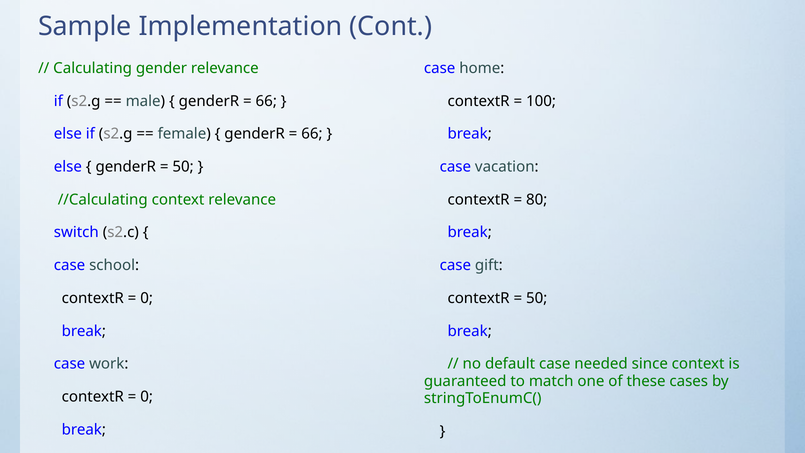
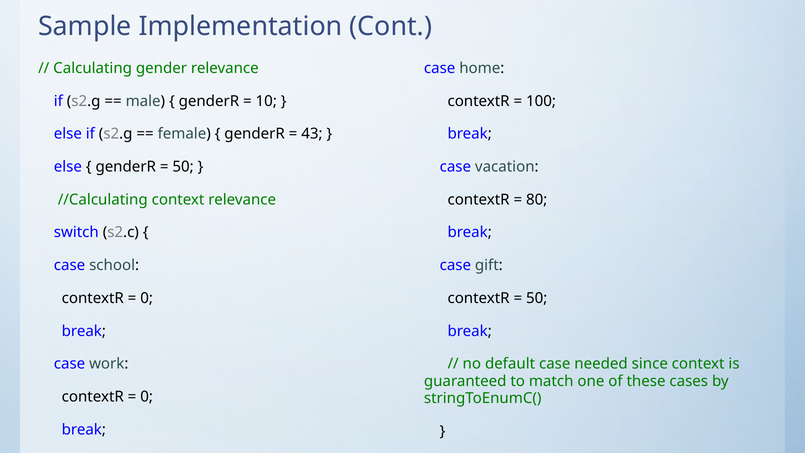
66 at (266, 101): 66 -> 10
66 at (312, 134): 66 -> 43
